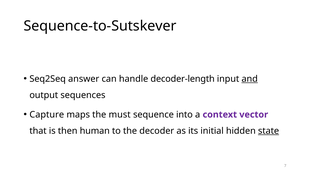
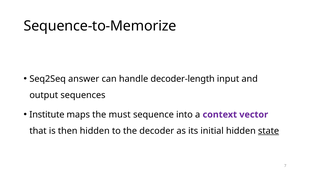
Sequence-to-Sutskever: Sequence-to-Sutskever -> Sequence-to-Memorize
and underline: present -> none
Capture: Capture -> Institute
then human: human -> hidden
